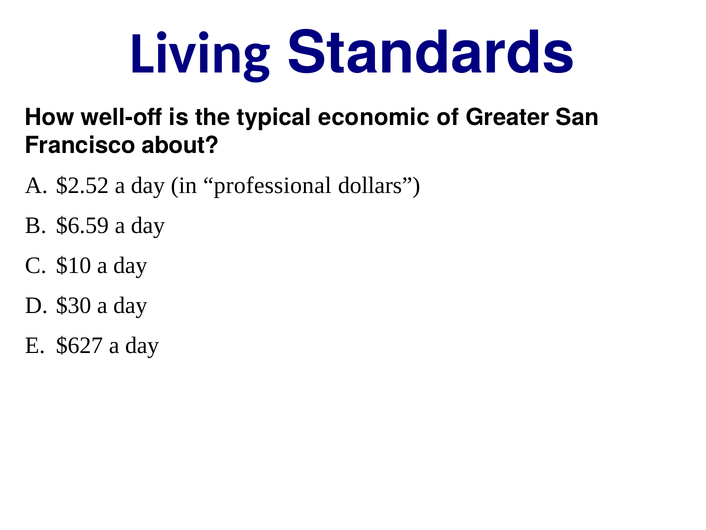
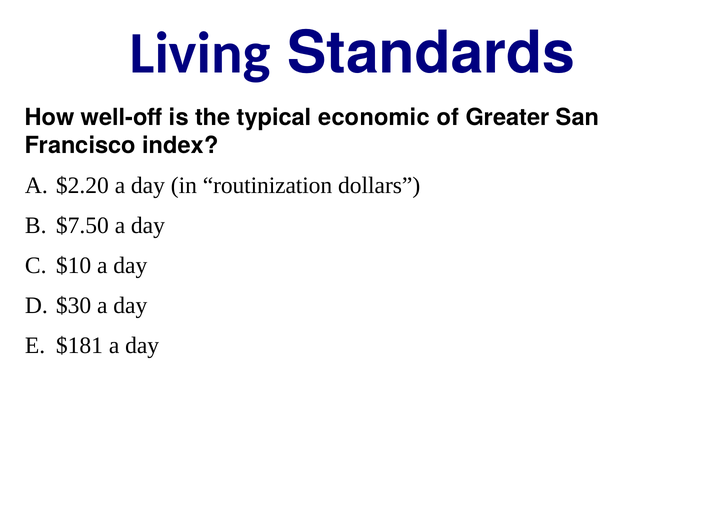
about: about -> index
$2.52: $2.52 -> $2.20
professional: professional -> routinization
$6.59: $6.59 -> $7.50
$627: $627 -> $181
